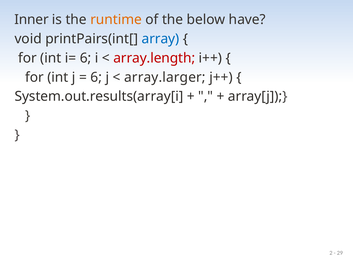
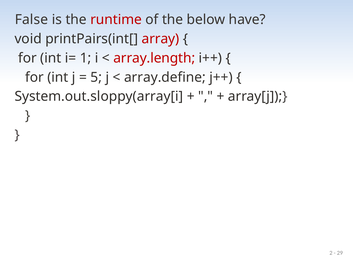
Inner: Inner -> False
runtime colour: orange -> red
array colour: blue -> red
i= 6: 6 -> 1
6 at (96, 77): 6 -> 5
array.larger: array.larger -> array.define
System.out.results(array[i: System.out.results(array[i -> System.out.sloppy(array[i
